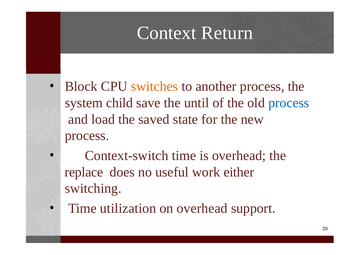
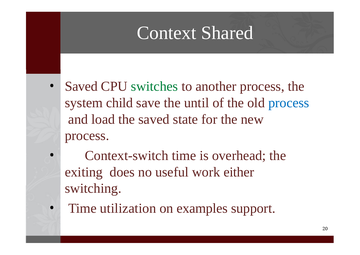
Return: Return -> Shared
Block at (81, 86): Block -> Saved
switches colour: orange -> green
replace: replace -> exiting
on overhead: overhead -> examples
